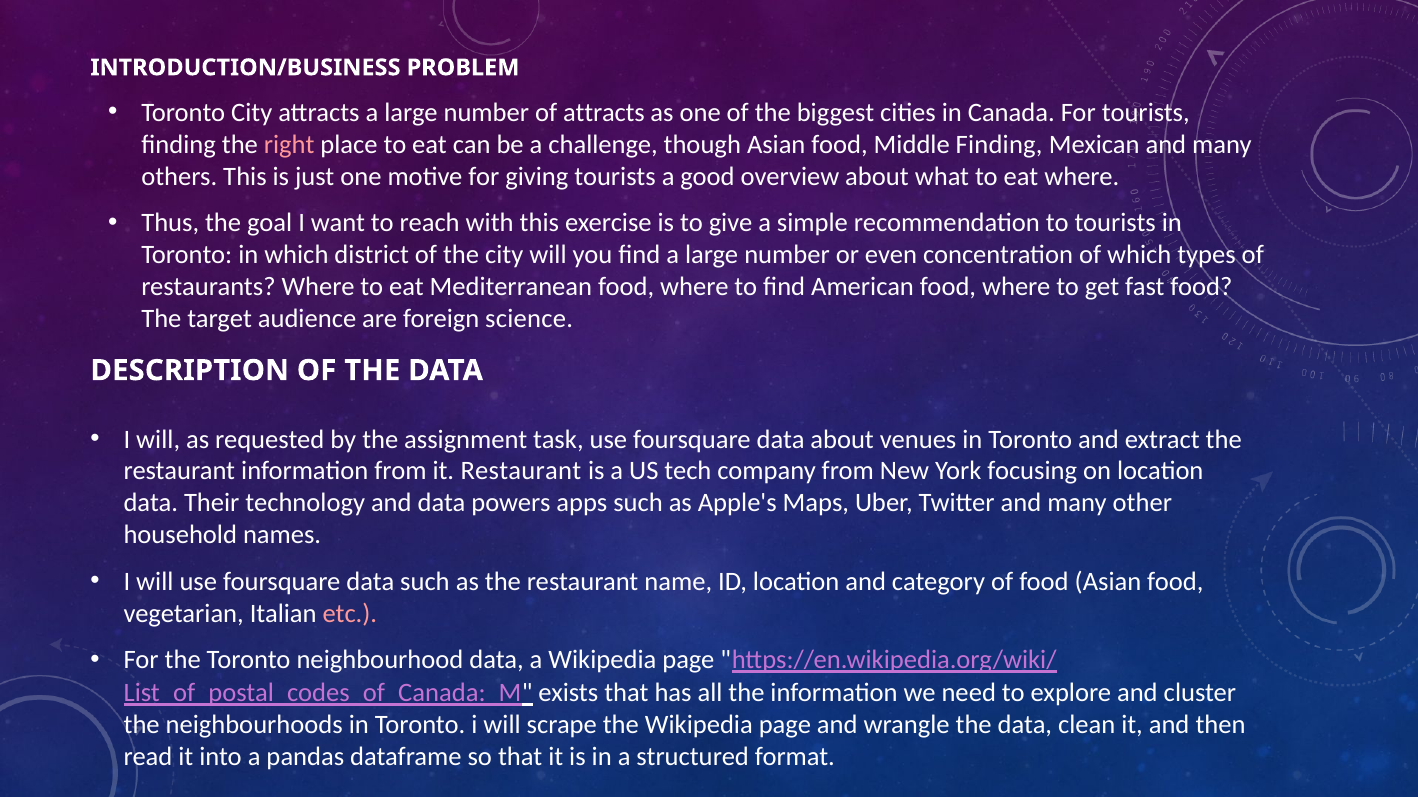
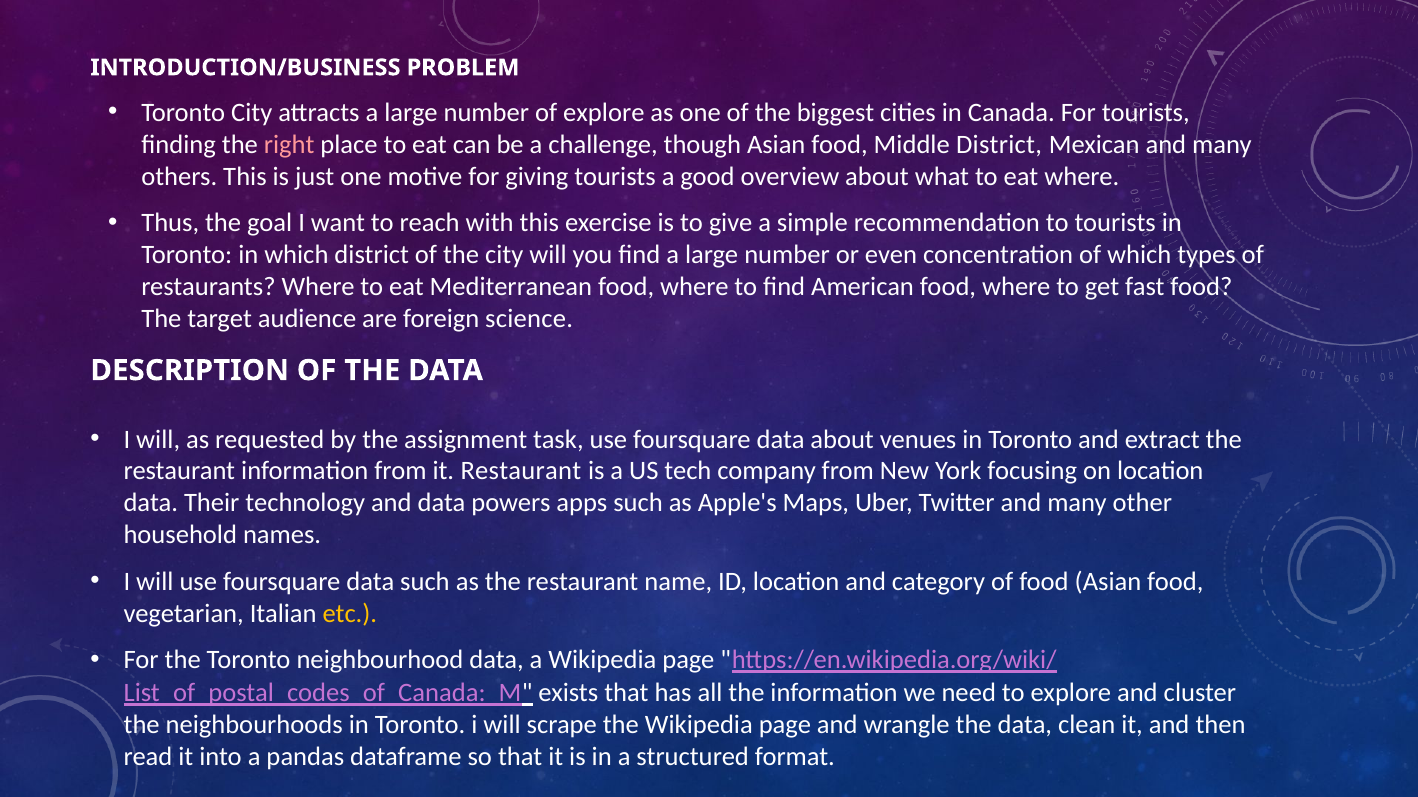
of attracts: attracts -> explore
Middle Finding: Finding -> District
etc colour: pink -> yellow
